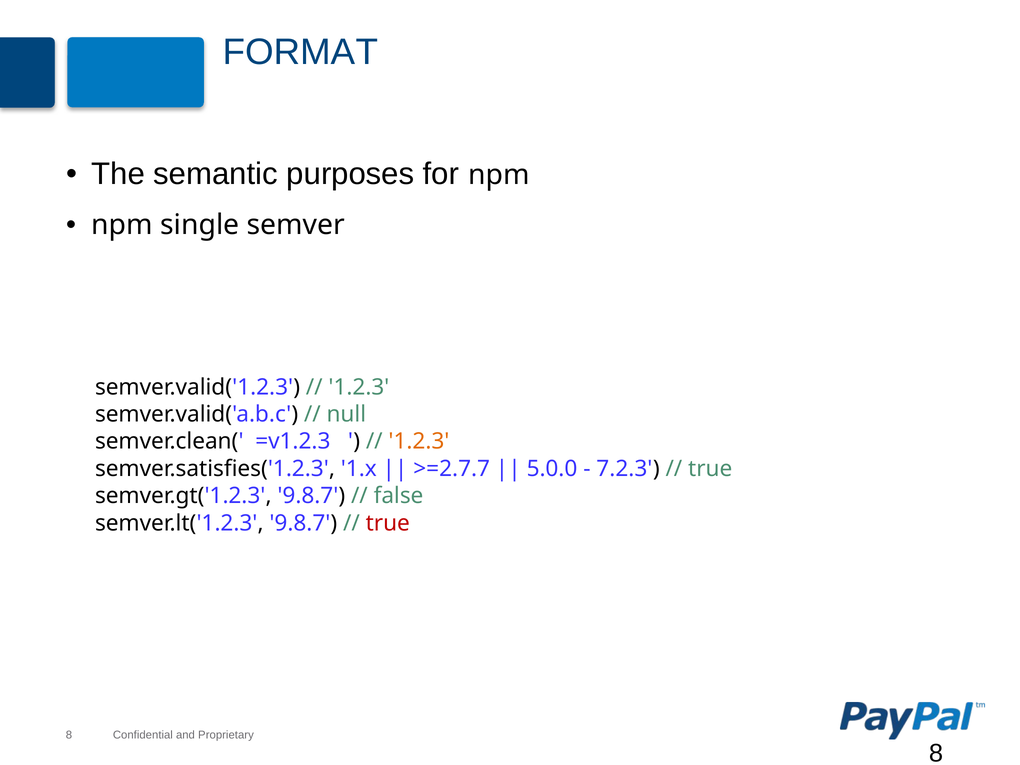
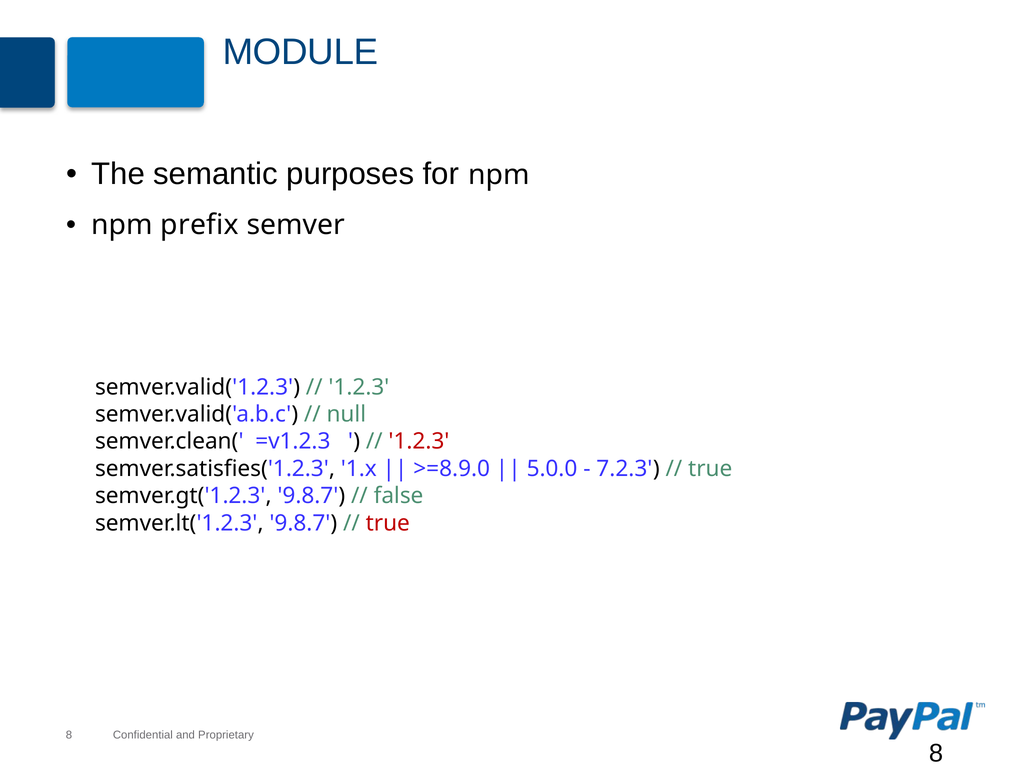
FORMAT: FORMAT -> MODULE
single: single -> prefix
1.2.3 at (419, 441) colour: orange -> red
>=2.7.7: >=2.7.7 -> >=8.9.0
